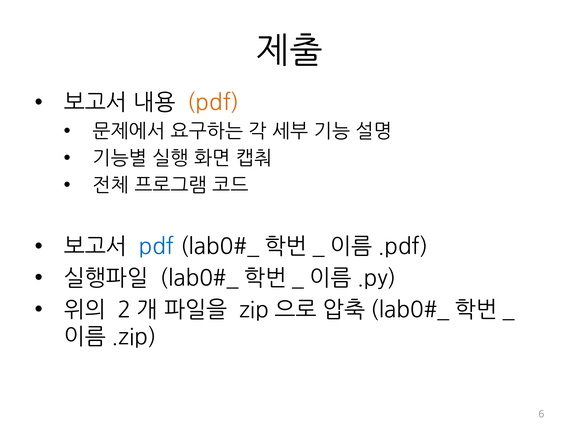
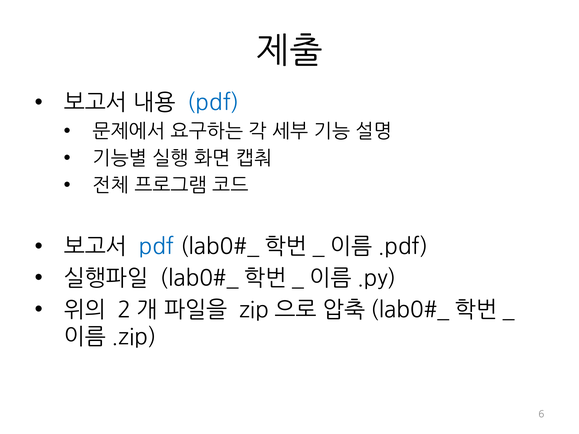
pdf at (213, 103) colour: orange -> blue
